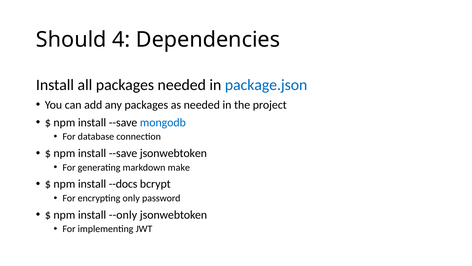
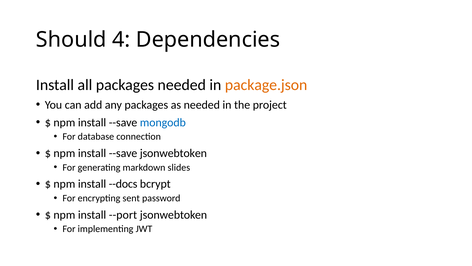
package.json colour: blue -> orange
make: make -> slides
only: only -> sent
--only: --only -> --port
